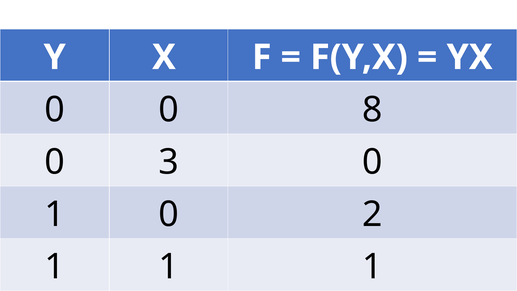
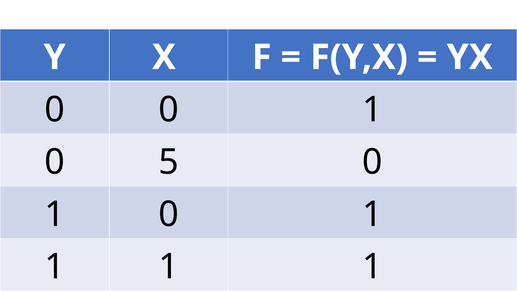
0 0 8: 8 -> 1
3: 3 -> 5
1 0 2: 2 -> 1
